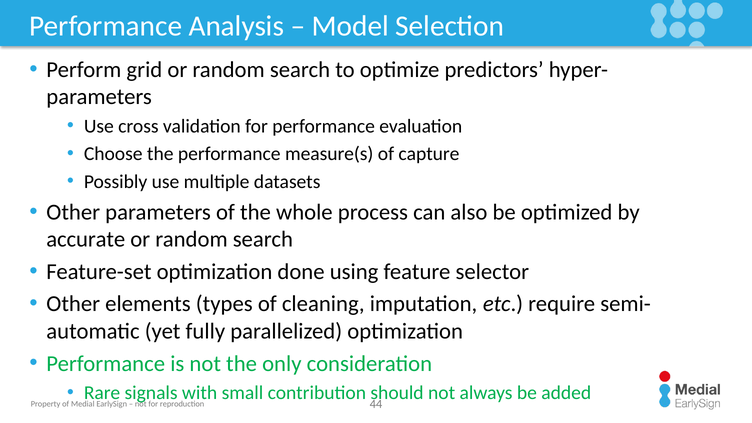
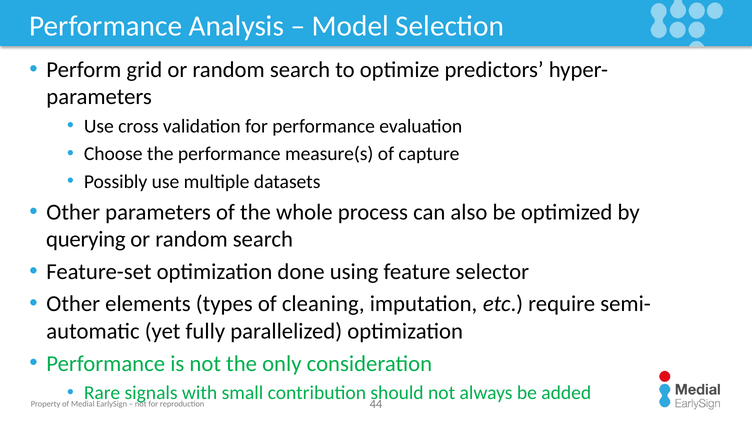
accurate: accurate -> querying
